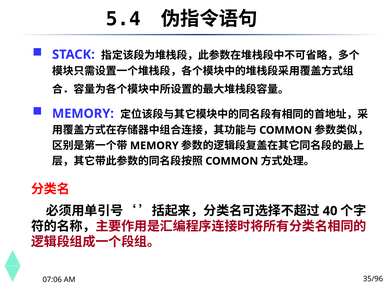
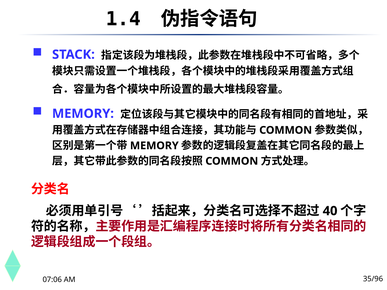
5.4: 5.4 -> 1.4
